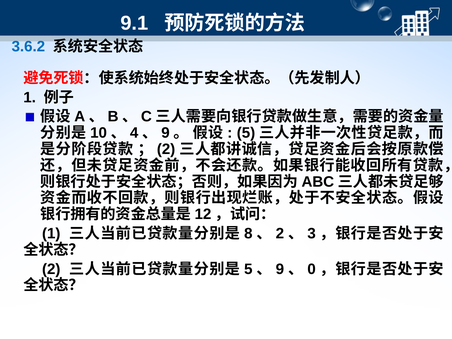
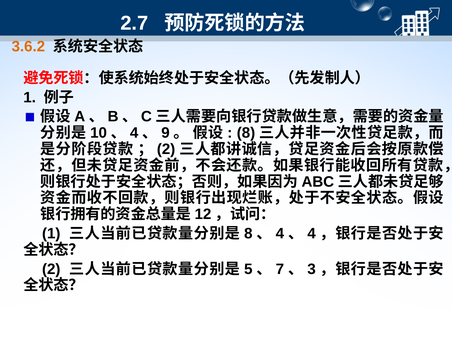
9.1: 9.1 -> 2.7
3.6.2 colour: blue -> orange
5 at (246, 133): 5 -> 8
2 at (280, 234): 2 -> 4
3 at (312, 234): 3 -> 4
9 at (280, 269): 9 -> 7
0: 0 -> 3
